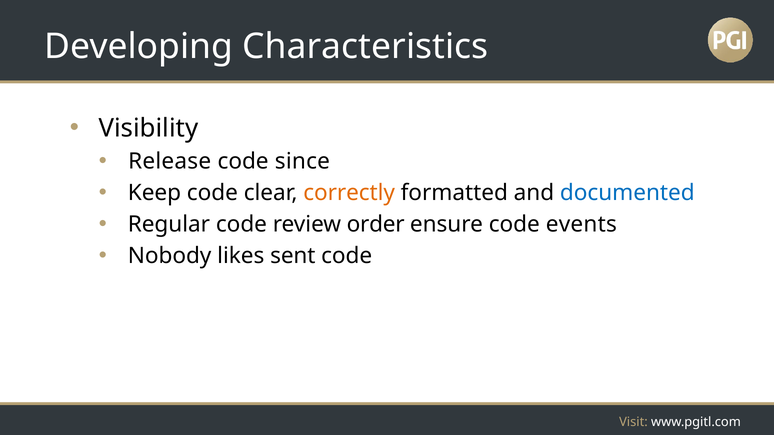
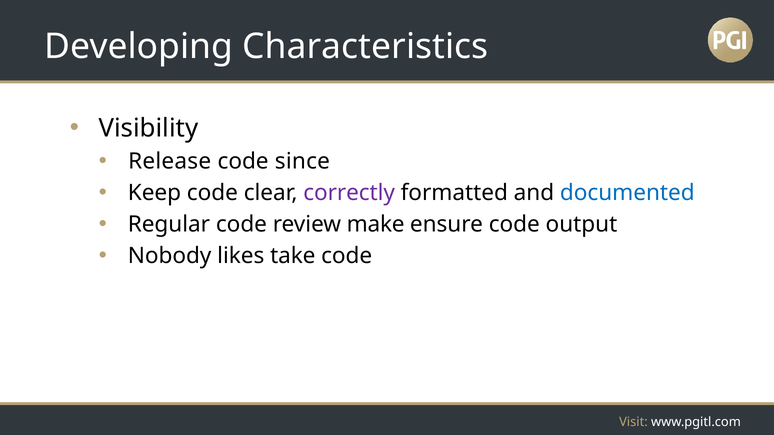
correctly colour: orange -> purple
order: order -> make
events: events -> output
sent: sent -> take
